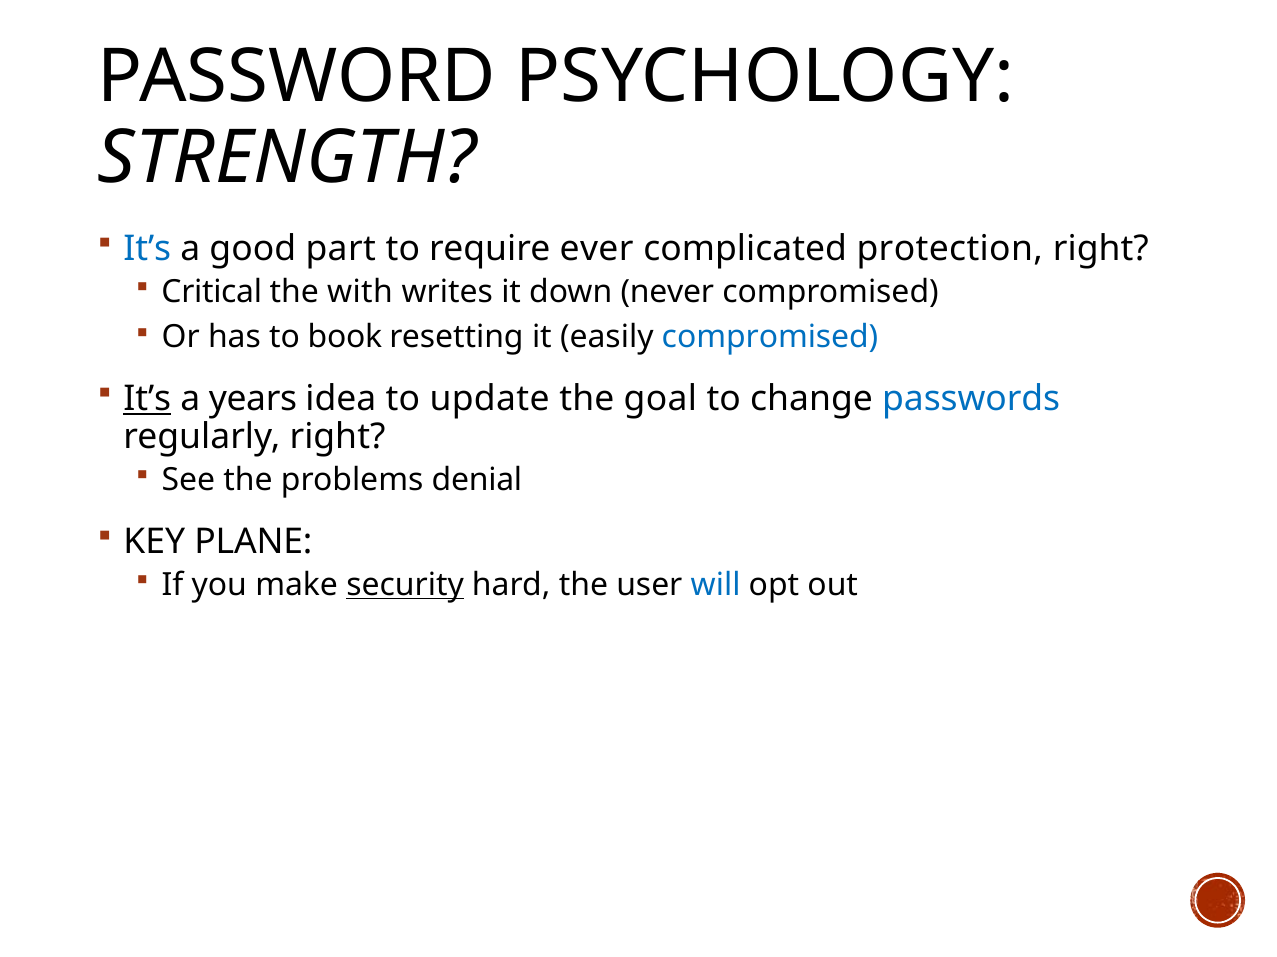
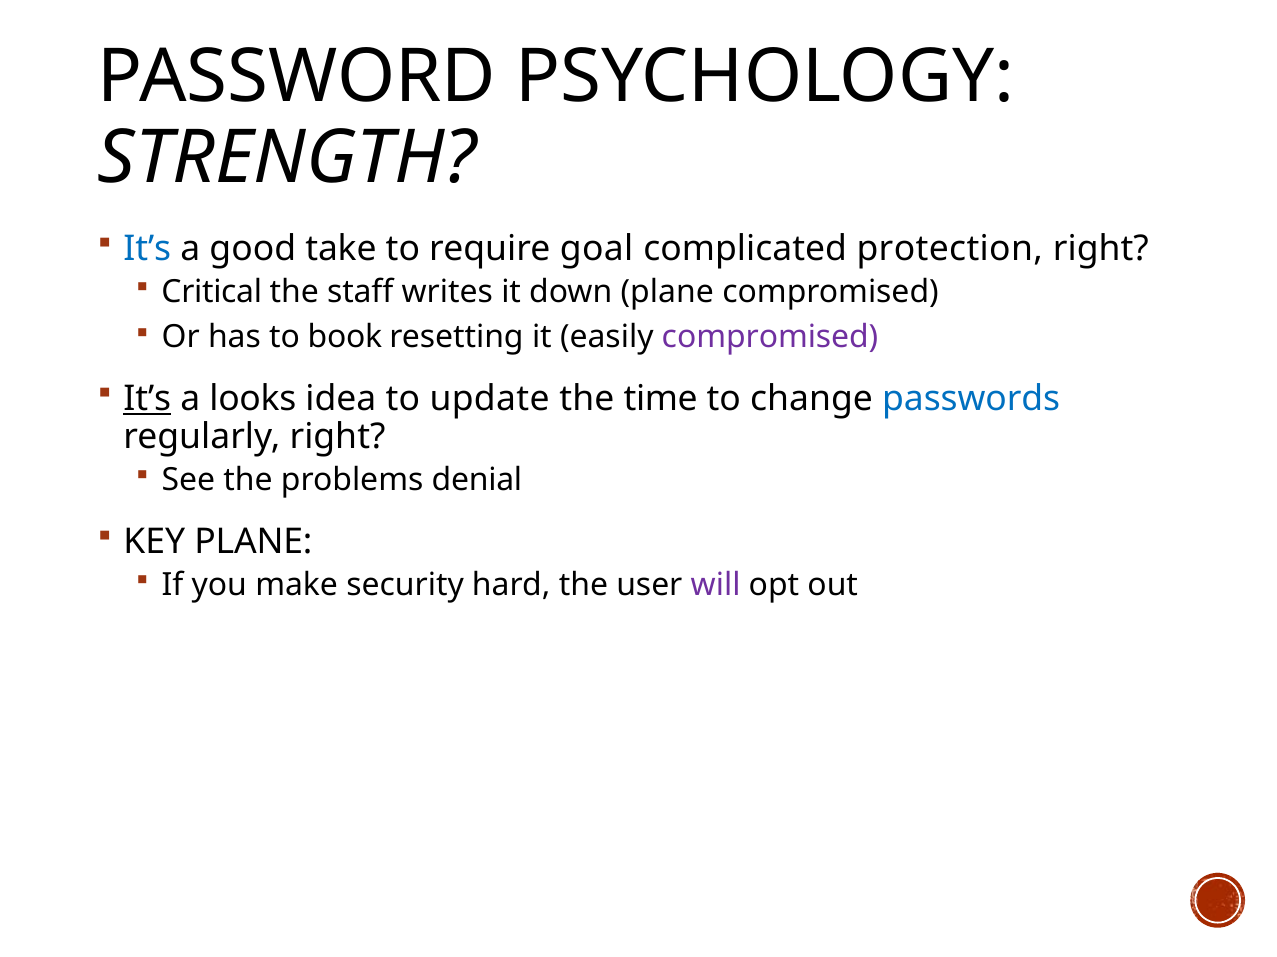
part: part -> take
ever: ever -> goal
with: with -> staff
down never: never -> plane
compromised at (770, 337) colour: blue -> purple
years: years -> looks
goal: goal -> time
security underline: present -> none
will colour: blue -> purple
